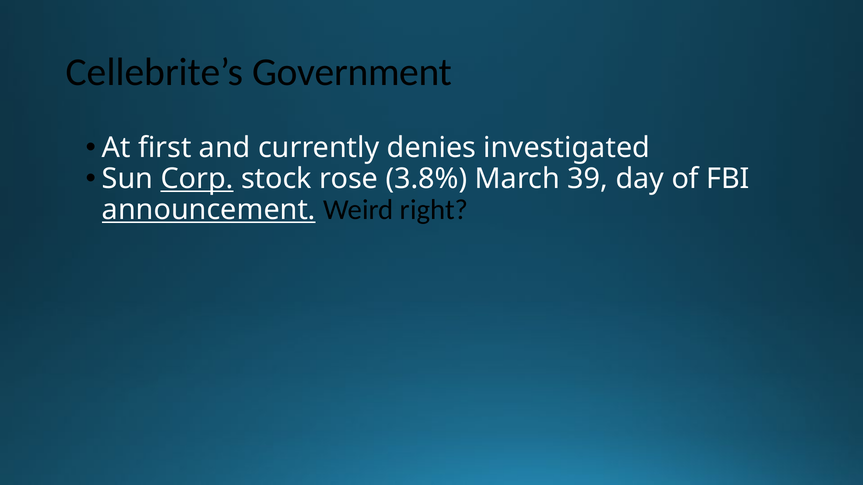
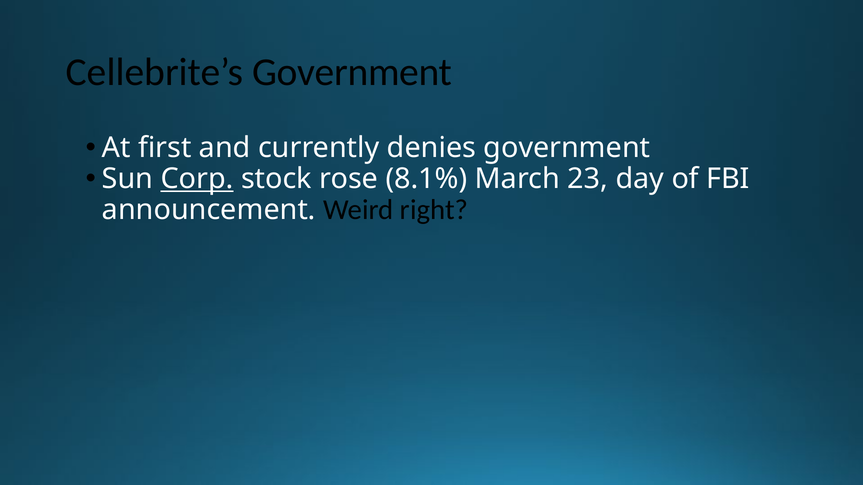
denies investigated: investigated -> government
3.8%: 3.8% -> 8.1%
39: 39 -> 23
announcement underline: present -> none
